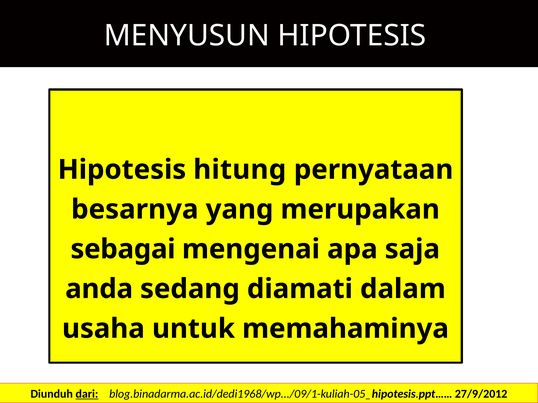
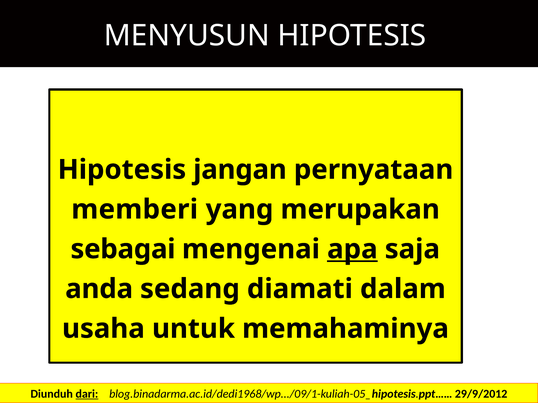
hitung: hitung -> jangan
besarnya: besarnya -> memberi
apa underline: none -> present
27/9/2012: 27/9/2012 -> 29/9/2012
